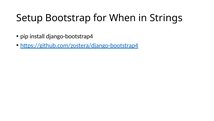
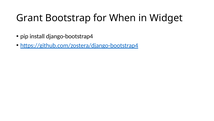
Setup: Setup -> Grant
Strings: Strings -> Widget
